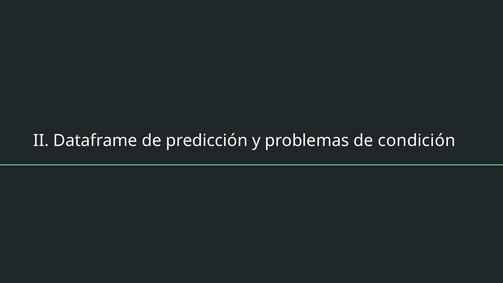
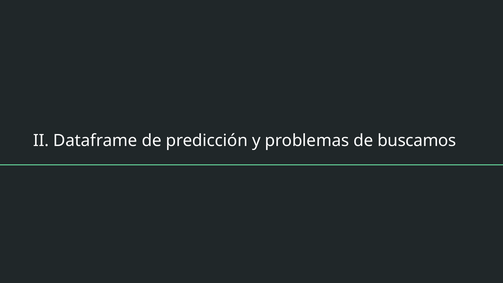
condición: condición -> buscamos
